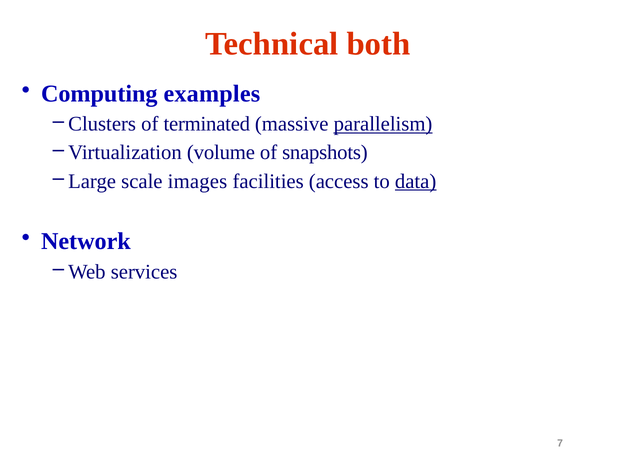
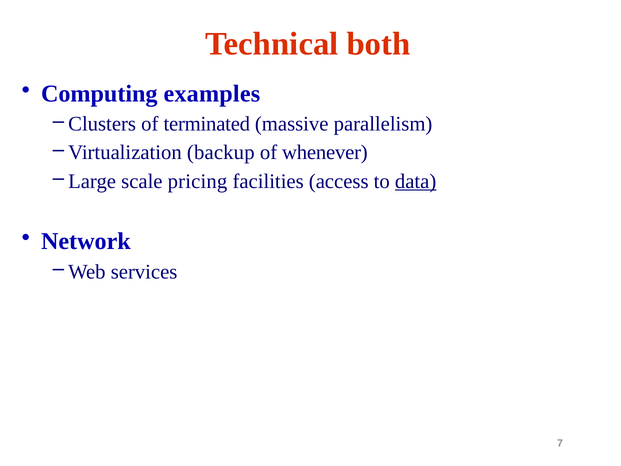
parallelism underline: present -> none
volume: volume -> backup
snapshots: snapshots -> whenever
images: images -> pricing
